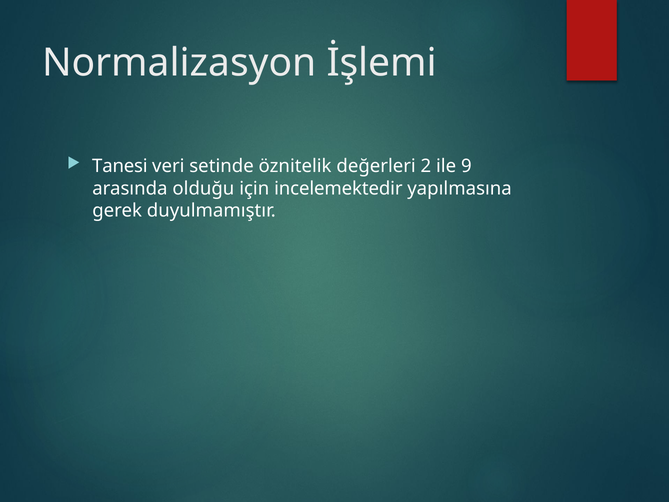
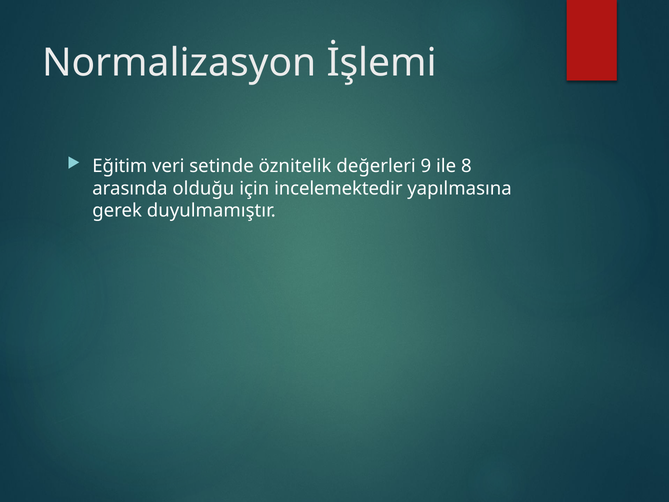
Tanesi: Tanesi -> Eğitim
2: 2 -> 9
9: 9 -> 8
